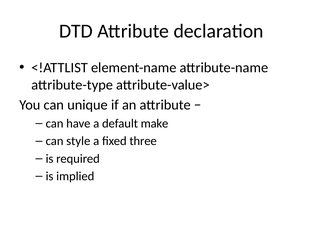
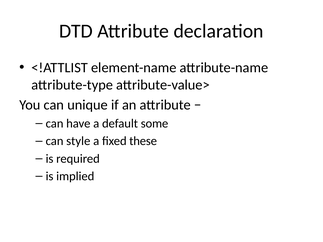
make: make -> some
three: three -> these
